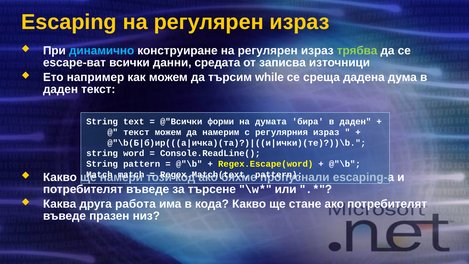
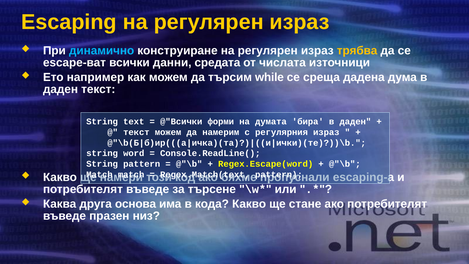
трябва colour: light green -> yellow
записва: записва -> числата
работа: работа -> основа
